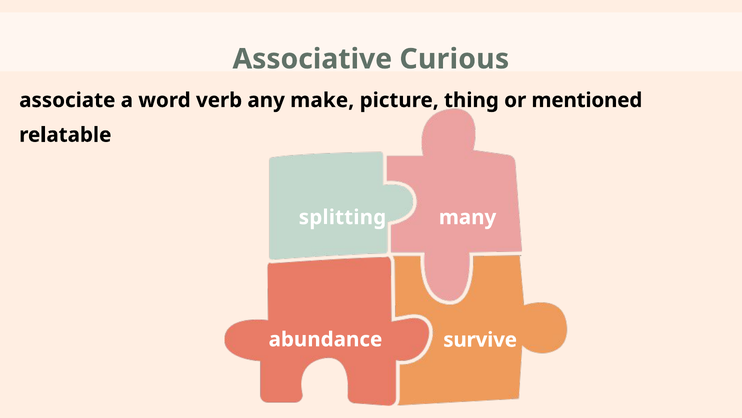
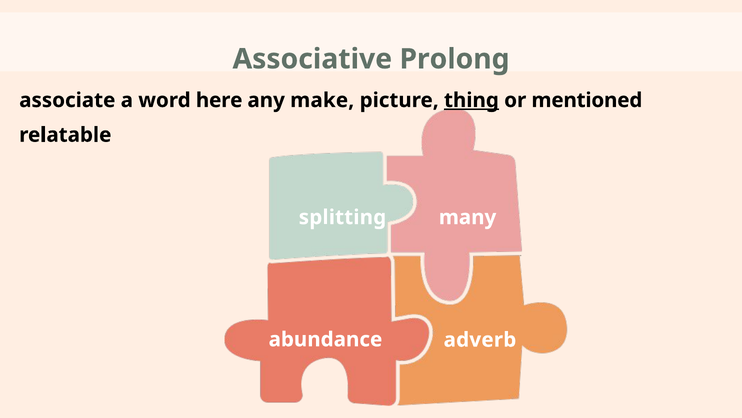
Curious: Curious -> Prolong
verb: verb -> here
thing underline: none -> present
survive: survive -> adverb
